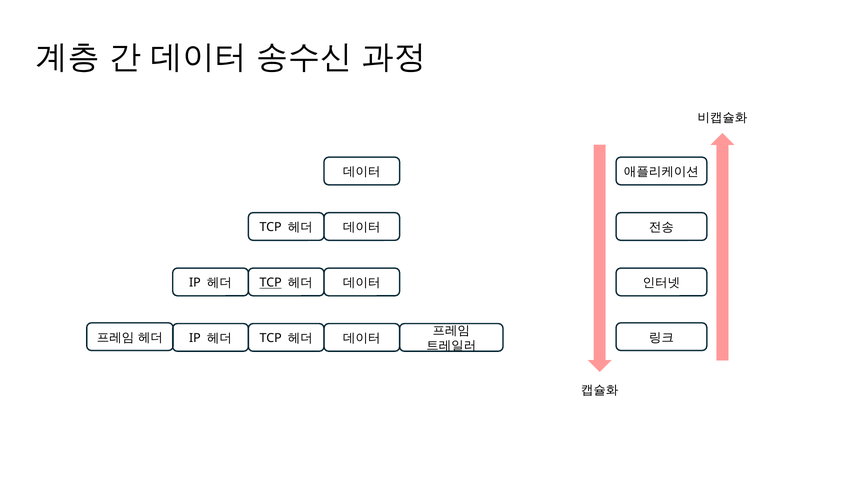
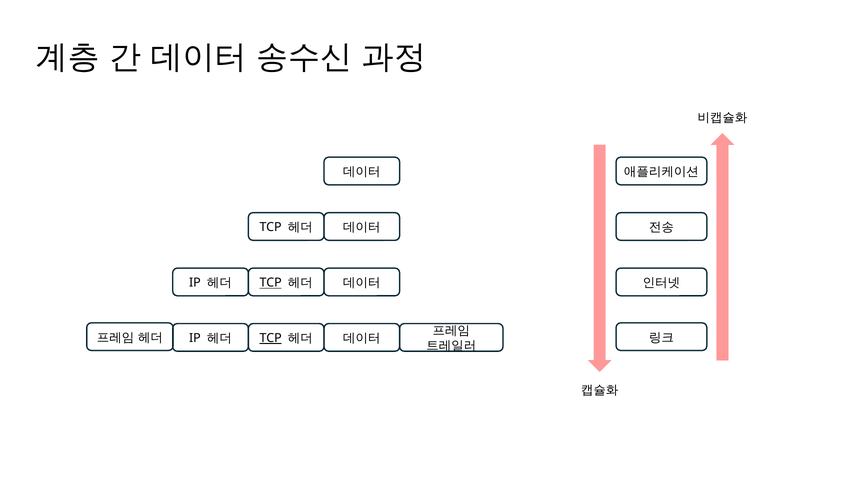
TCP at (271, 339) underline: none -> present
